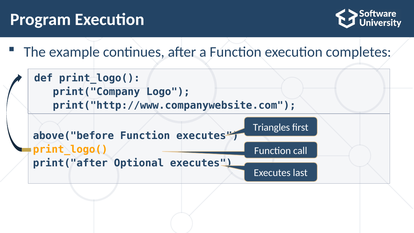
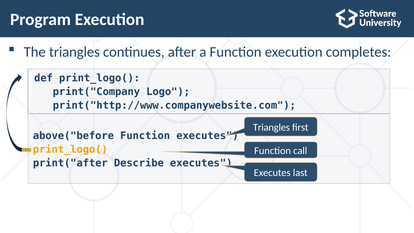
The example: example -> triangles
Optional: Optional -> Describe
